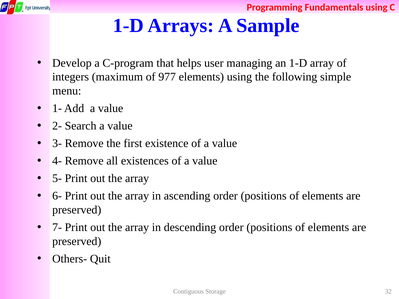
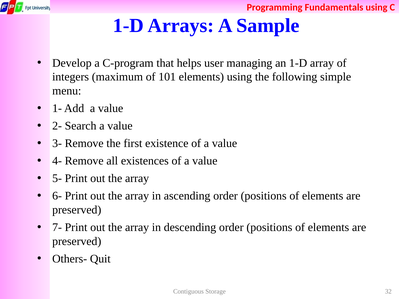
977: 977 -> 101
